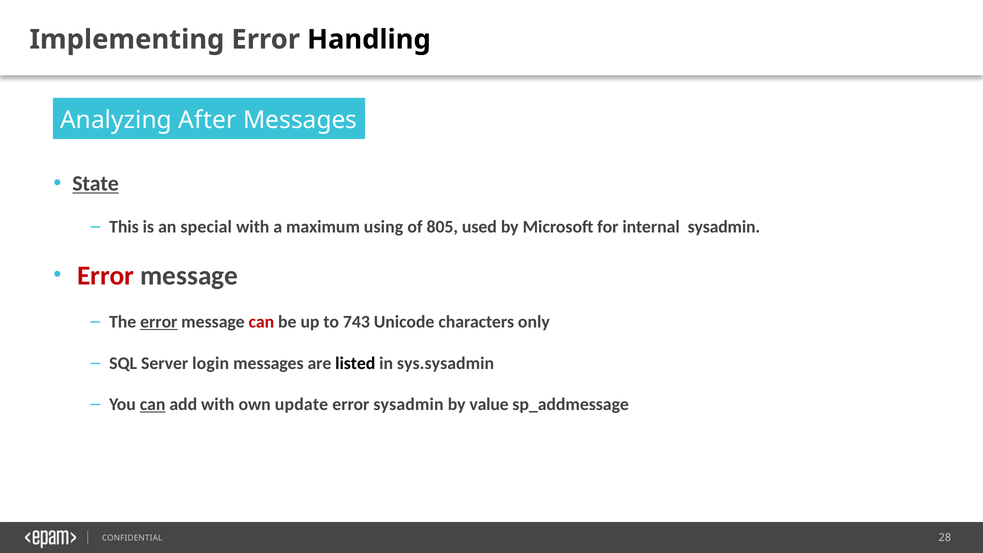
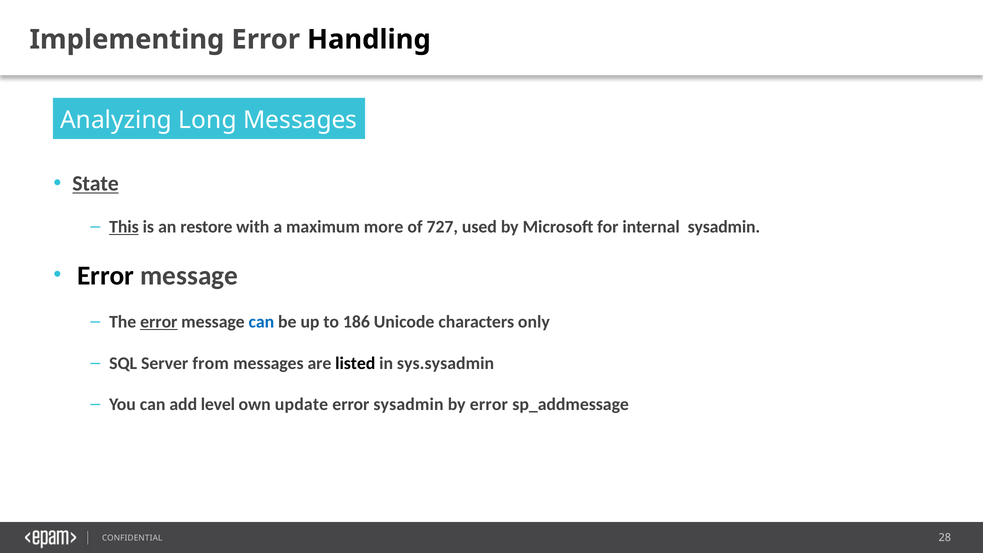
After: After -> Long
This underline: none -> present
special: special -> restore
using: using -> more
805: 805 -> 727
Error at (106, 276) colour: red -> black
can at (261, 322) colour: red -> blue
743: 743 -> 186
login: login -> from
can at (153, 404) underline: present -> none
add with: with -> level
by value: value -> error
